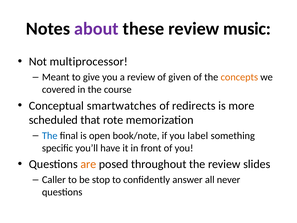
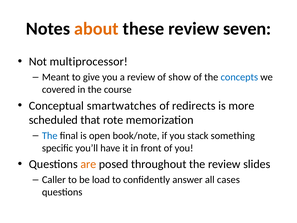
about colour: purple -> orange
music: music -> seven
given: given -> show
concepts colour: orange -> blue
label: label -> stack
stop: stop -> load
never: never -> cases
